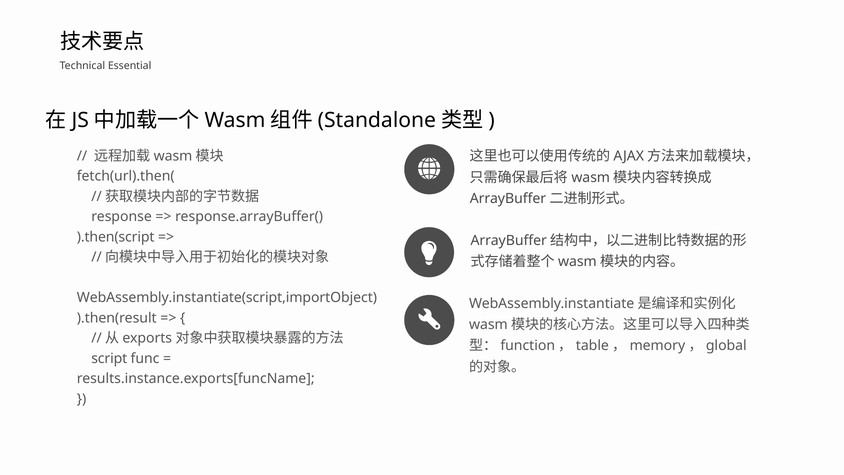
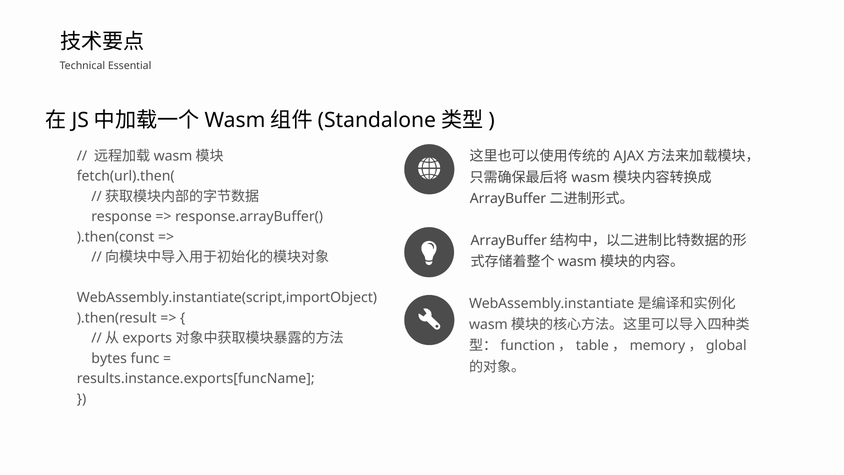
).then(script: ).then(script -> ).then(const
script: script -> bytes
